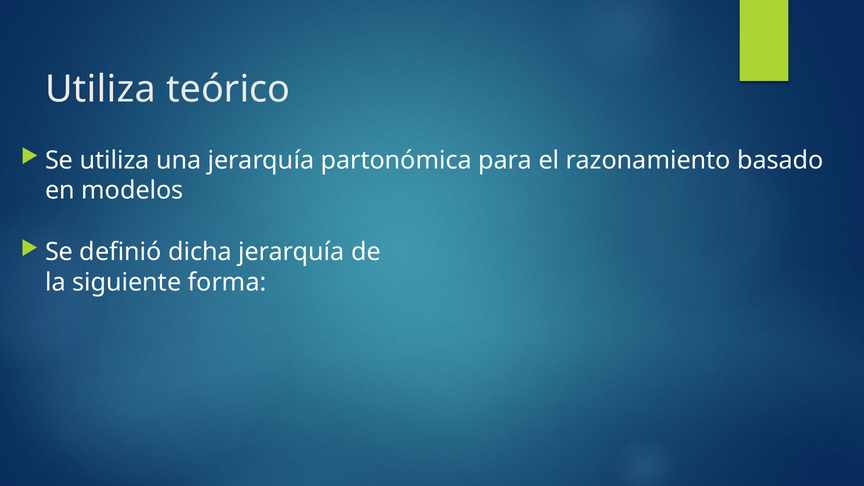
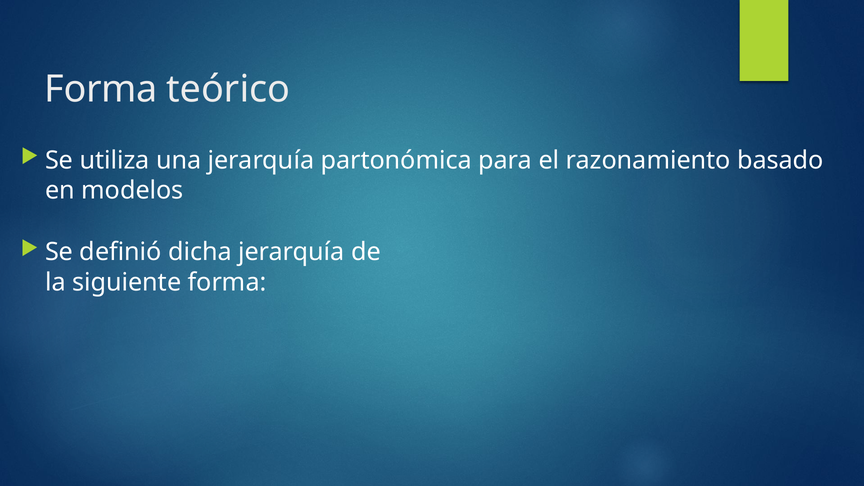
Utiliza at (101, 89): Utiliza -> Forma
